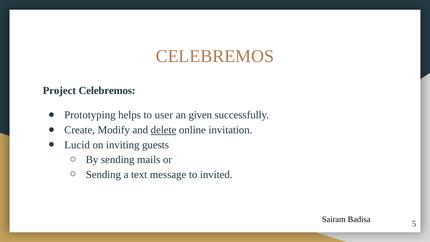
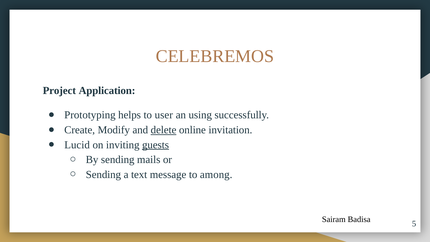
Project Celebremos: Celebremos -> Application
given: given -> using
guests underline: none -> present
invited: invited -> among
